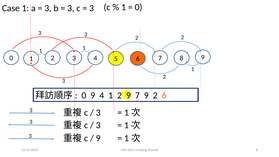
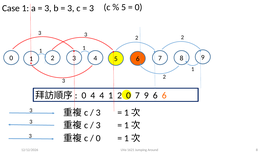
1 at (124, 7): 1 -> 5
0 9: 9 -> 4
2 9: 9 -> 0
9 2: 2 -> 6
9 at (98, 138): 9 -> 0
